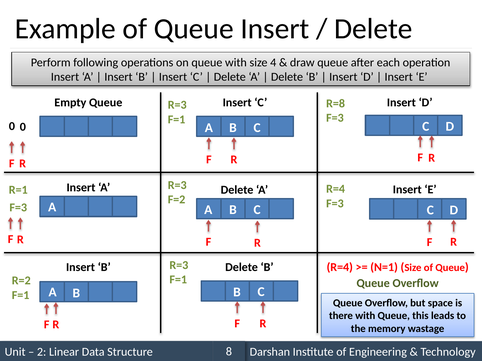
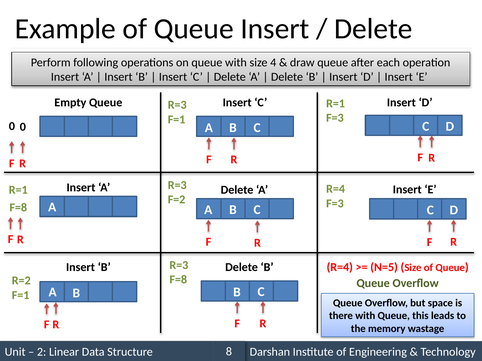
R=8 at (336, 104): R=8 -> R=1
F=3 at (18, 208): F=3 -> F=8
N=1: N=1 -> N=5
F=1 at (178, 280): F=1 -> F=8
